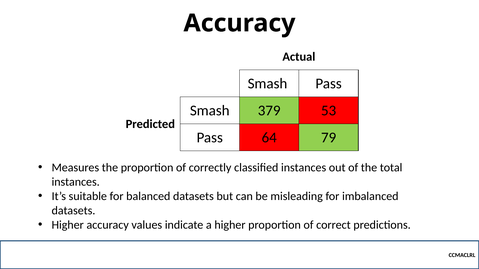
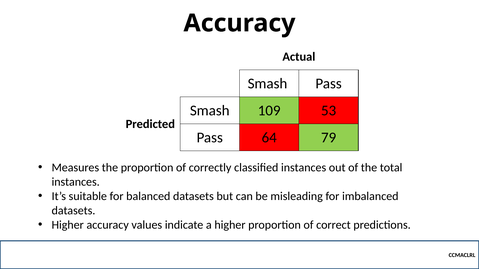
379: 379 -> 109
